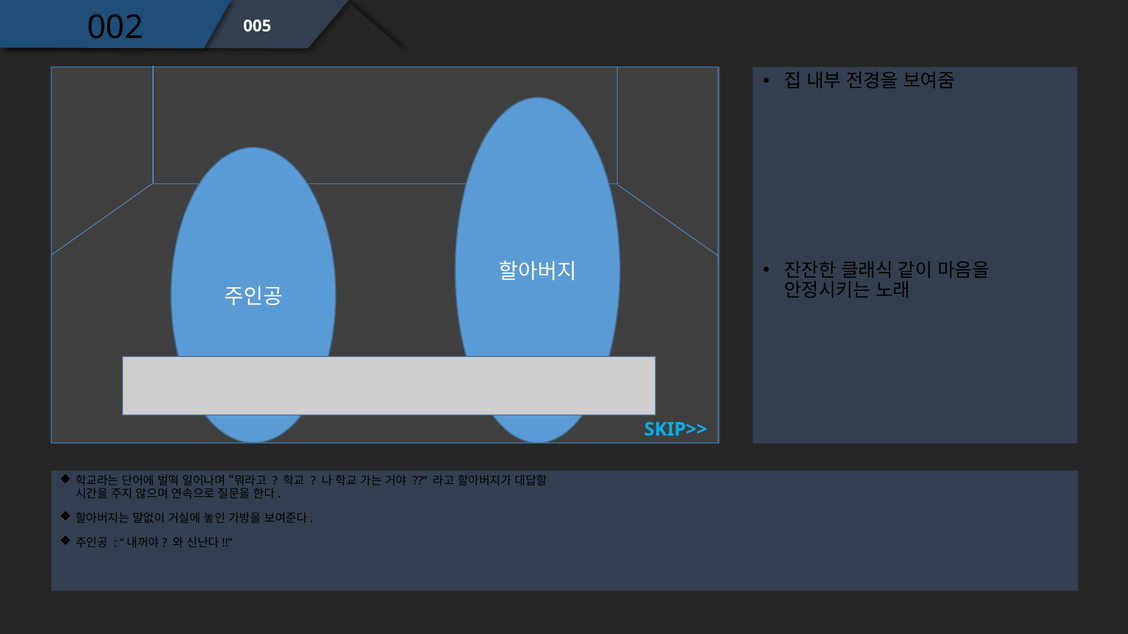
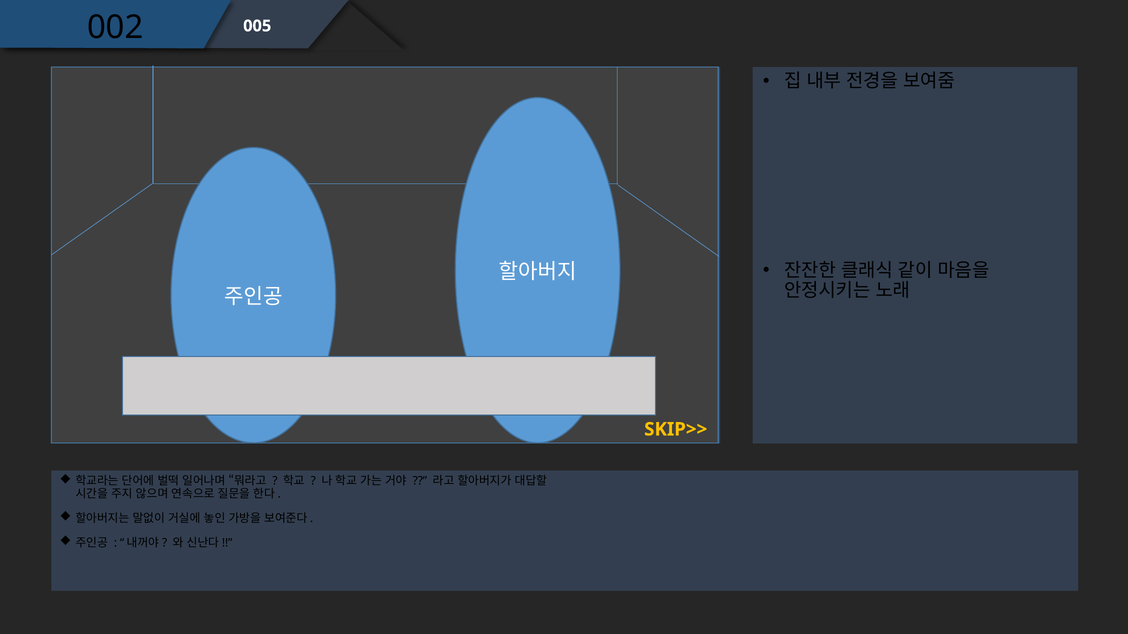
SKIP>> colour: light blue -> yellow
